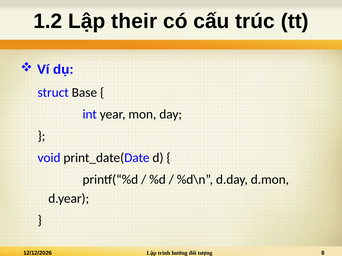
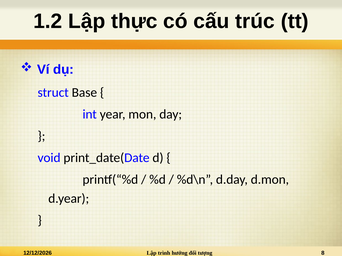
their: their -> thực
